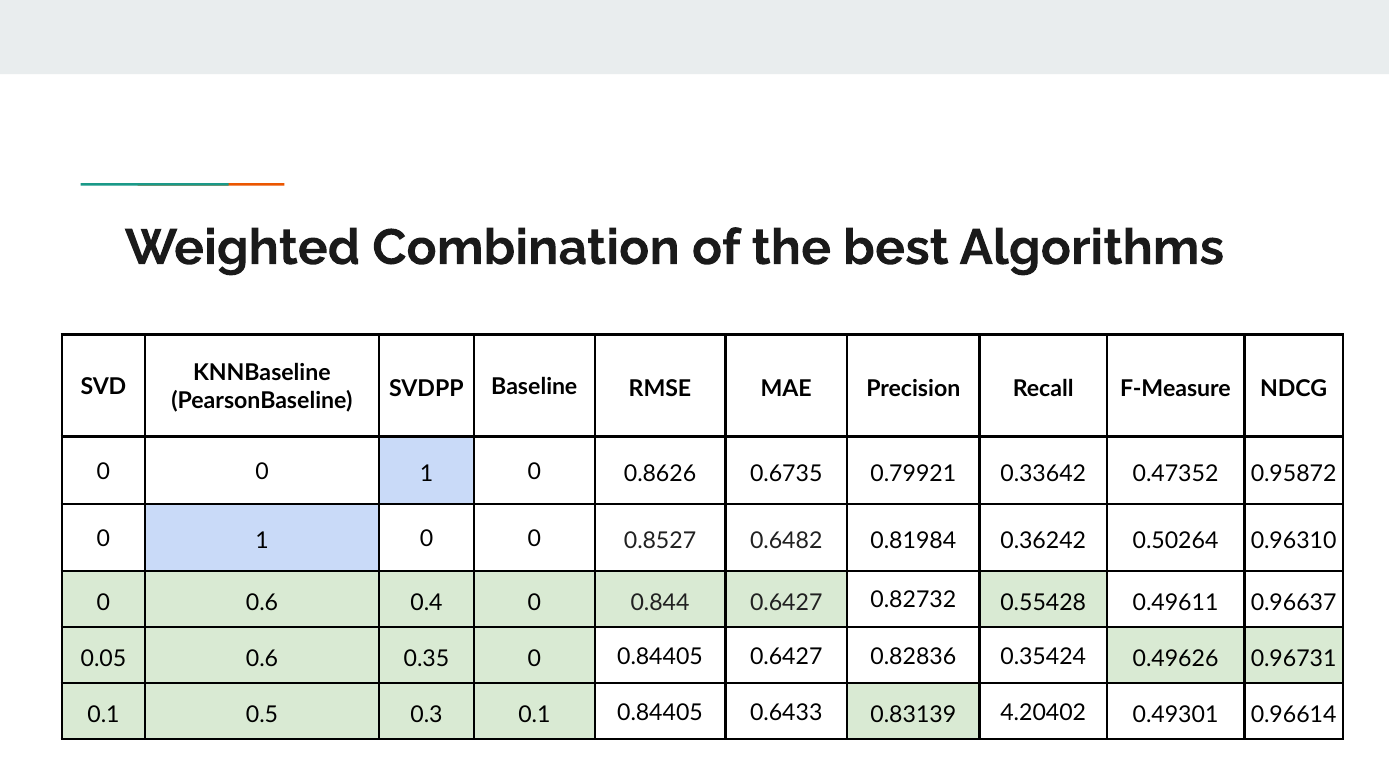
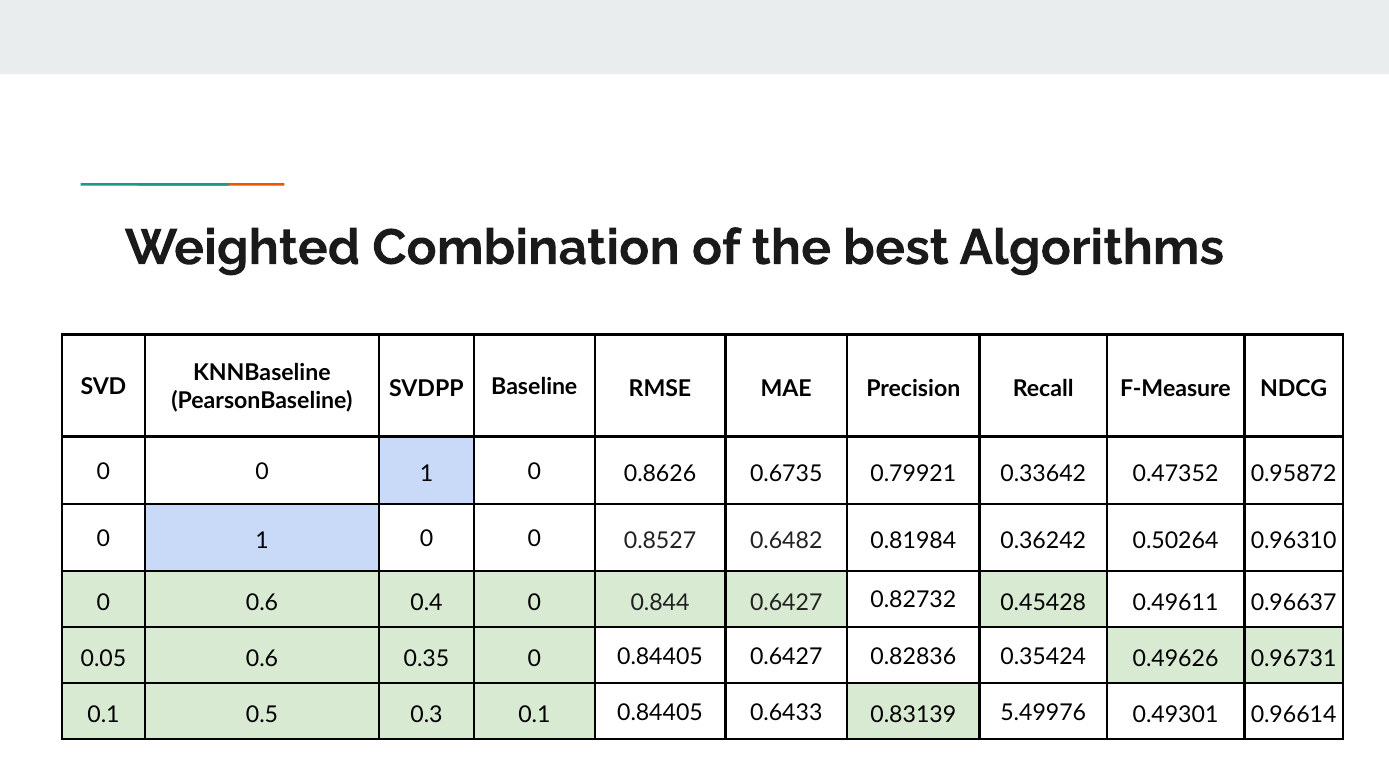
0.55428: 0.55428 -> 0.45428
4.20402: 4.20402 -> 5.49976
